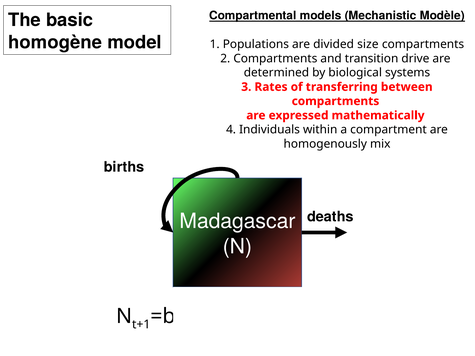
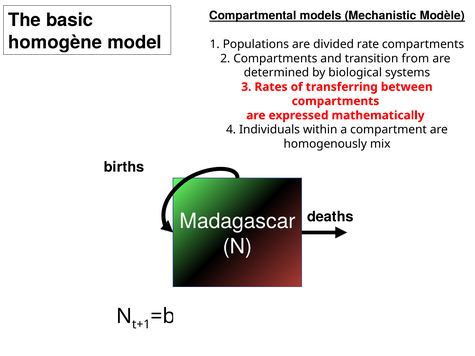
size: size -> rate
drive: drive -> from
